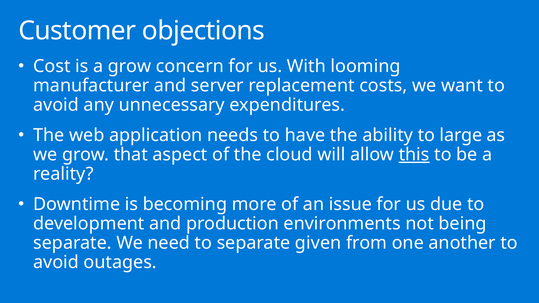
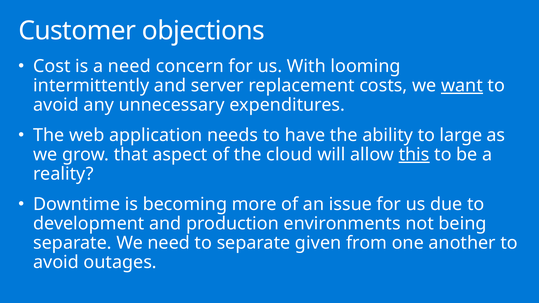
a grow: grow -> need
manufacturer: manufacturer -> intermittently
want underline: none -> present
